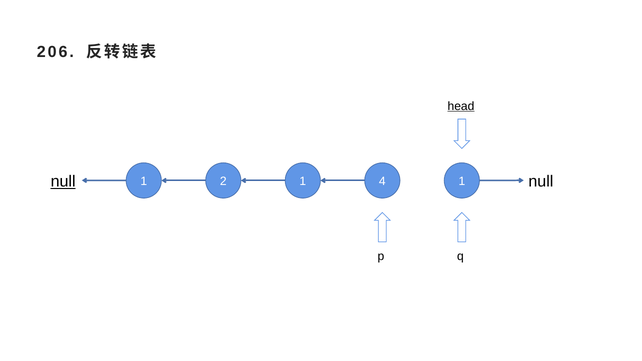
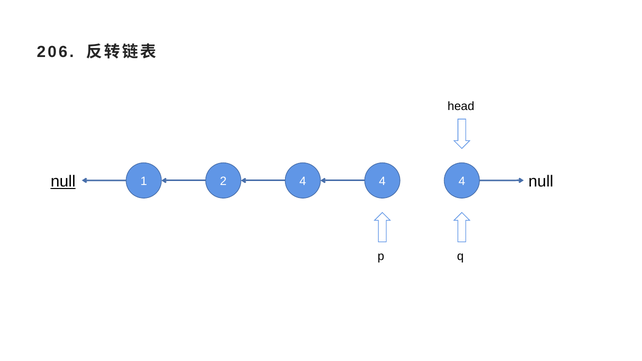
head underline: present -> none
2 1: 1 -> 4
1 at (462, 181): 1 -> 4
